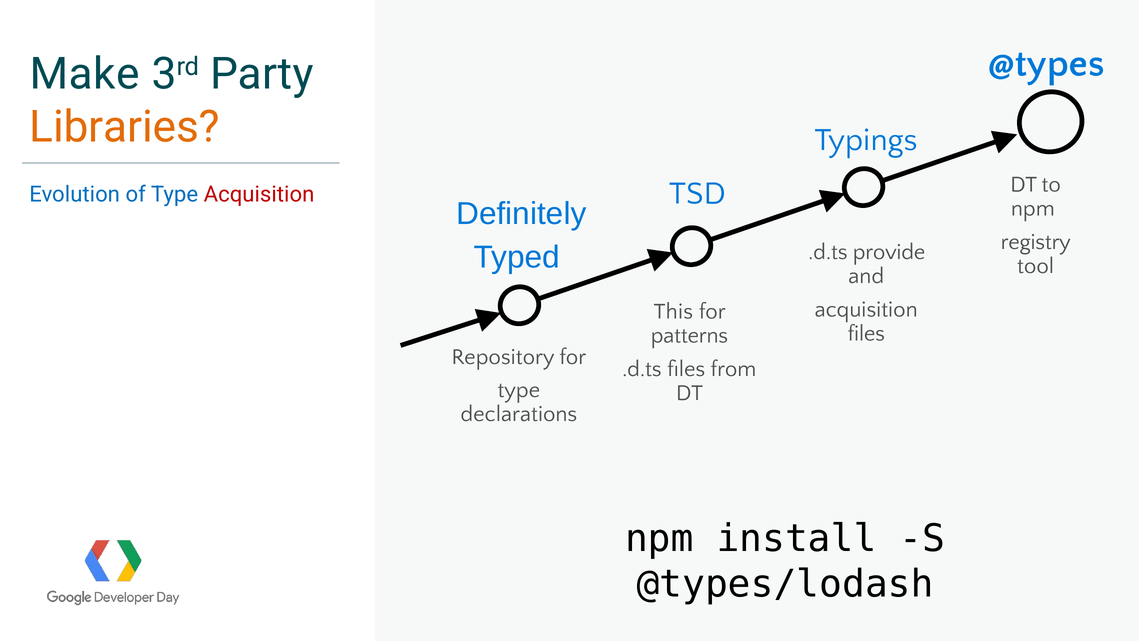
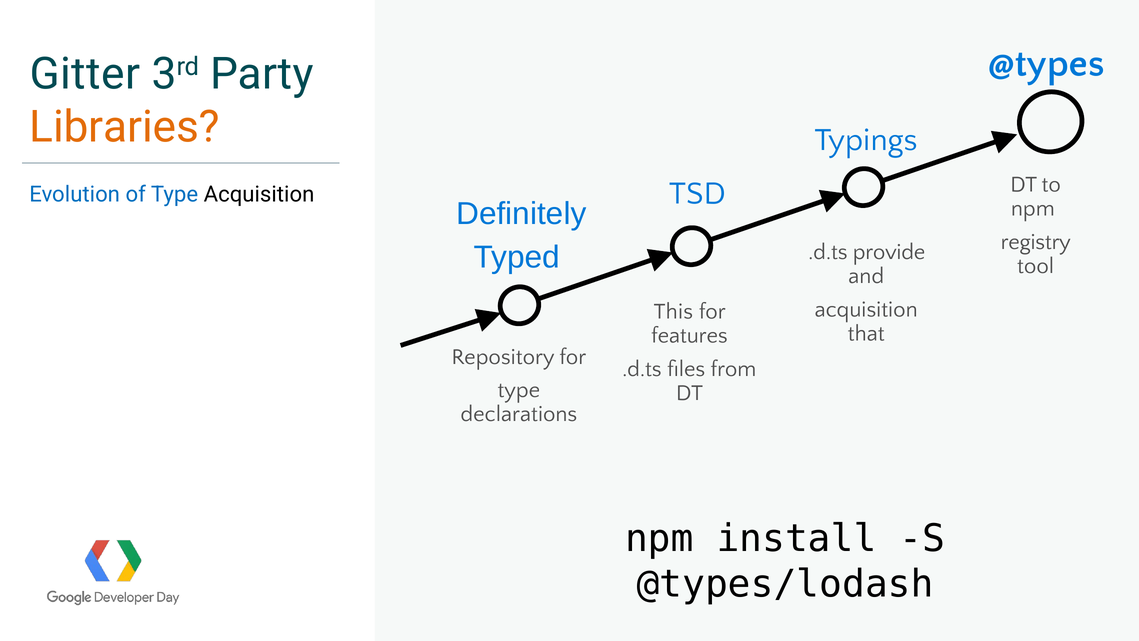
Make: Make -> Gitter
Acquisition at (259, 194) colour: red -> black
files at (866, 333): files -> that
patterns: patterns -> features
